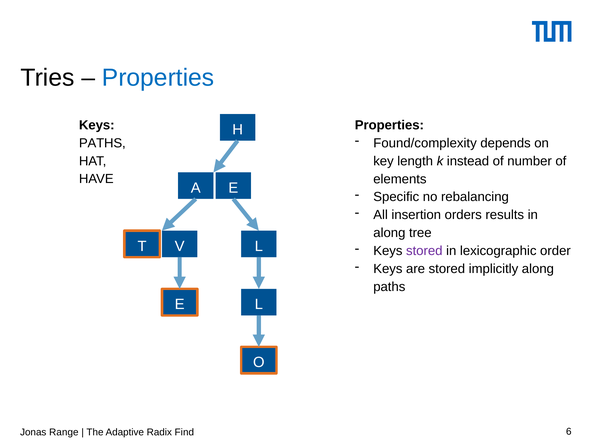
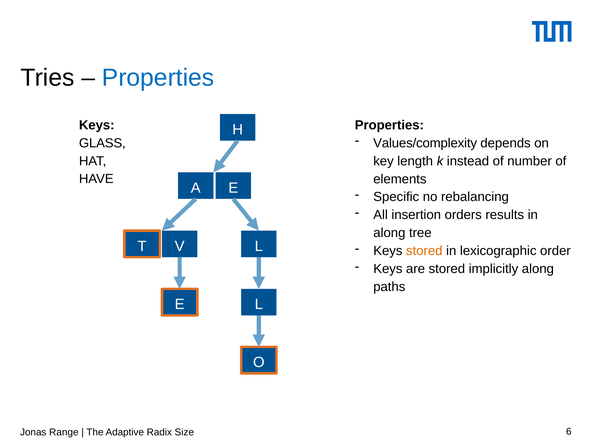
Found/complexity: Found/complexity -> Values/complexity
PATHS at (102, 143): PATHS -> GLASS
stored at (424, 251) colour: purple -> orange
Find: Find -> Size
